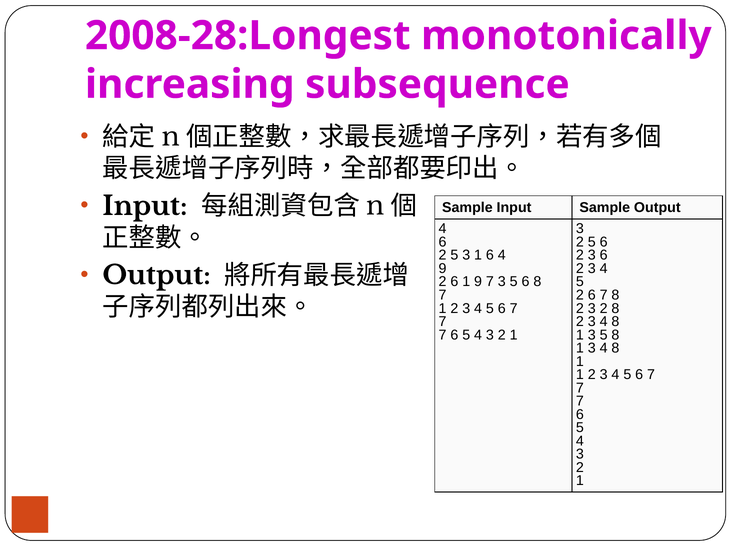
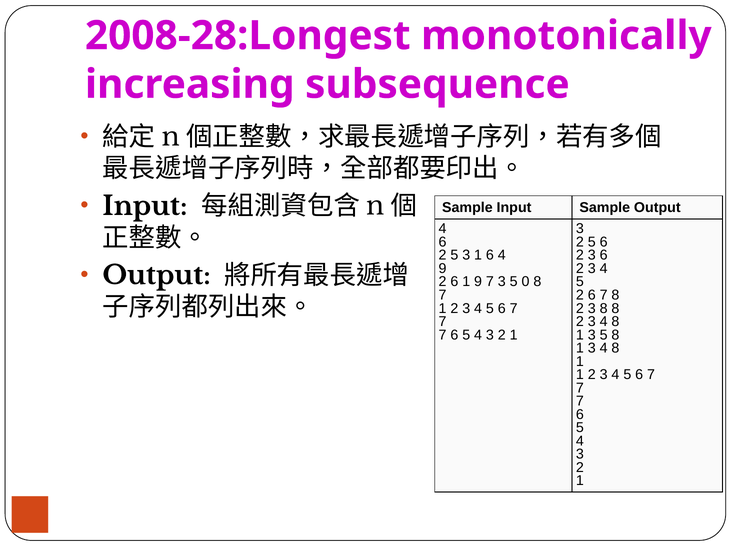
3 5 6: 6 -> 0
2 3 2: 2 -> 8
